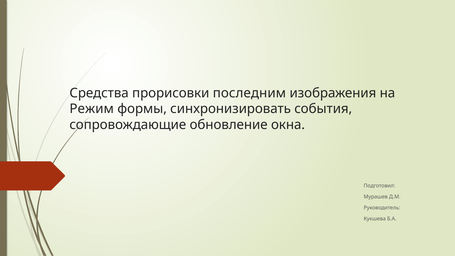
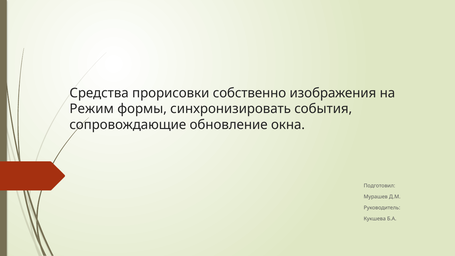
последним: последним -> собственно
